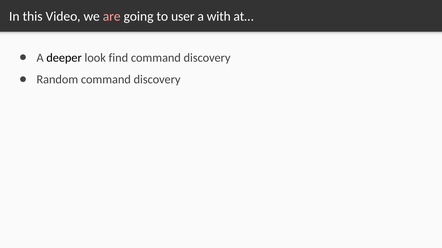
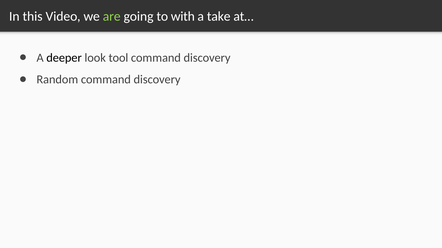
are colour: pink -> light green
user: user -> with
with: with -> take
find: find -> tool
